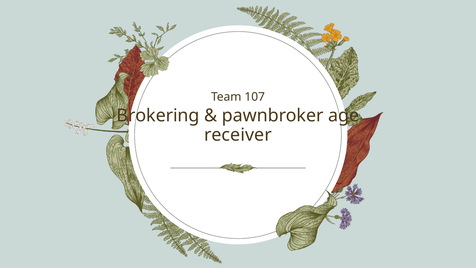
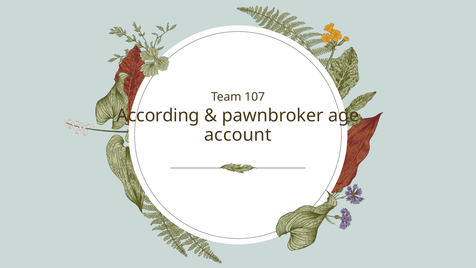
Brokering: Brokering -> According
receiver: receiver -> account
